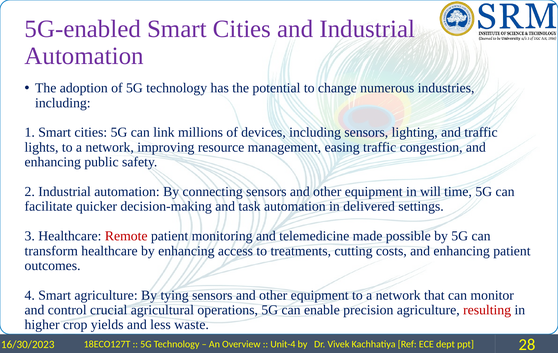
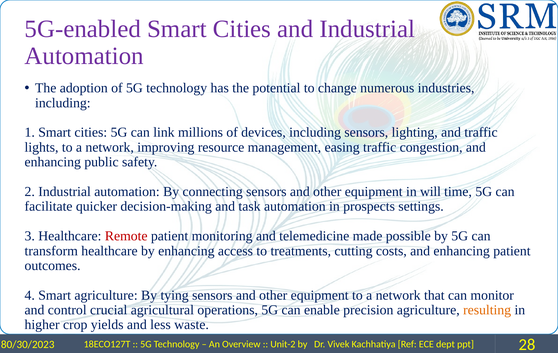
delivered: delivered -> prospects
resulting colour: red -> orange
16/30/2023: 16/30/2023 -> 80/30/2023
Unit-4: Unit-4 -> Unit-2
